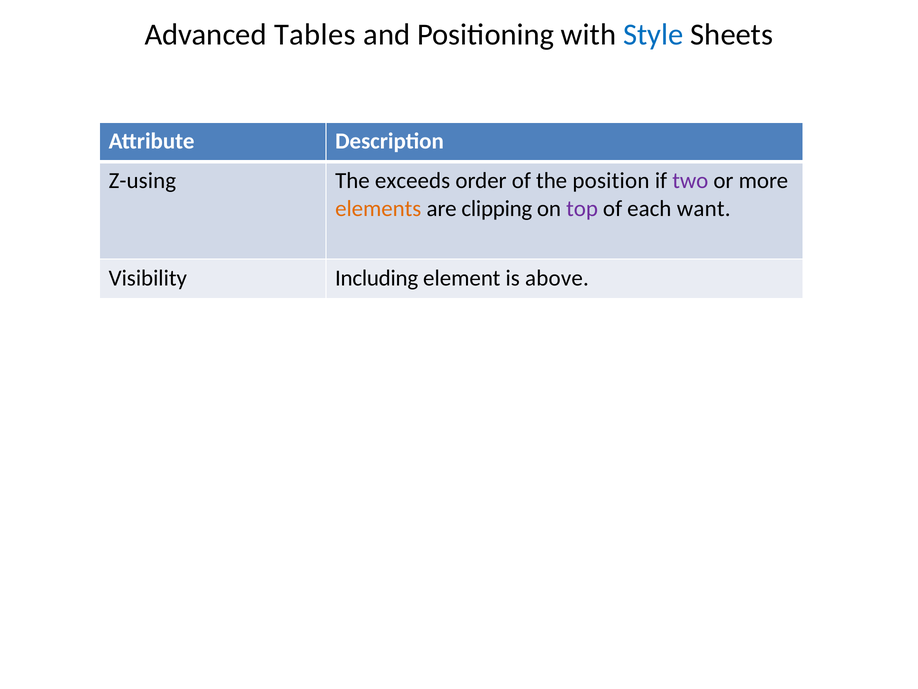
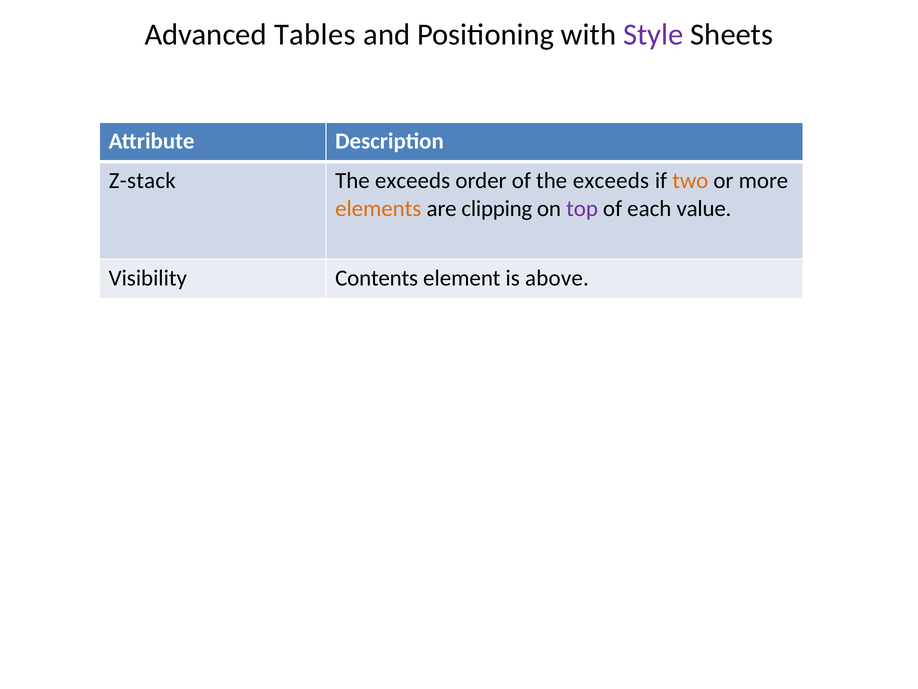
Style colour: blue -> purple
Z-using: Z-using -> Z-stack
of the position: position -> exceeds
two colour: purple -> orange
want: want -> value
Including: Including -> Contents
